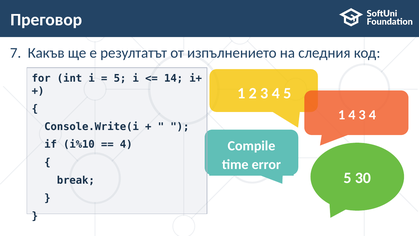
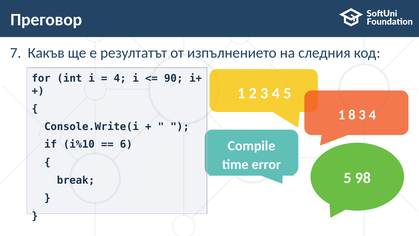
5 at (120, 78): 5 -> 4
14: 14 -> 90
1 4: 4 -> 8
4 at (126, 144): 4 -> 6
30: 30 -> 98
